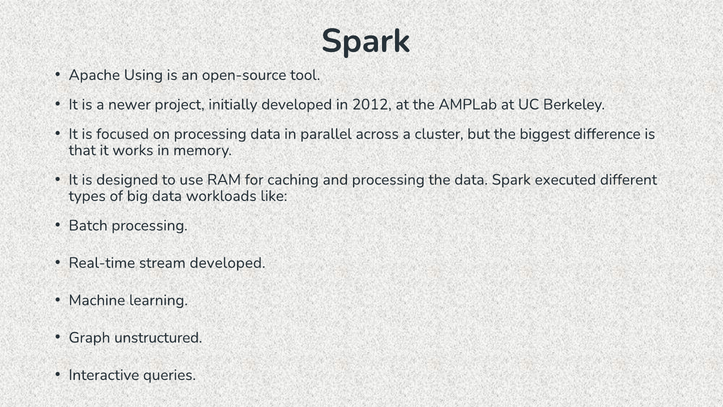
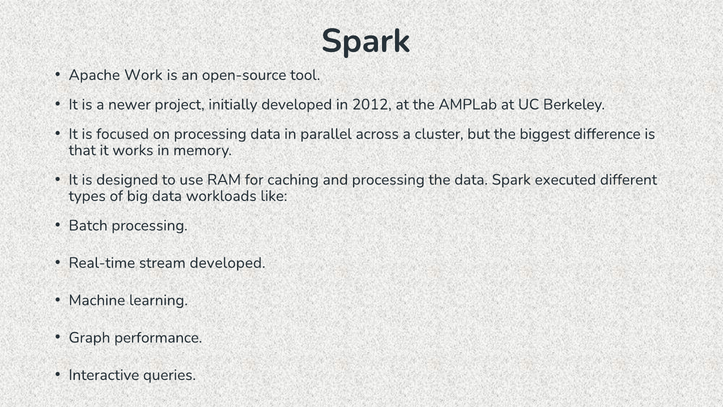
Using: Using -> Work
unstructured: unstructured -> performance
